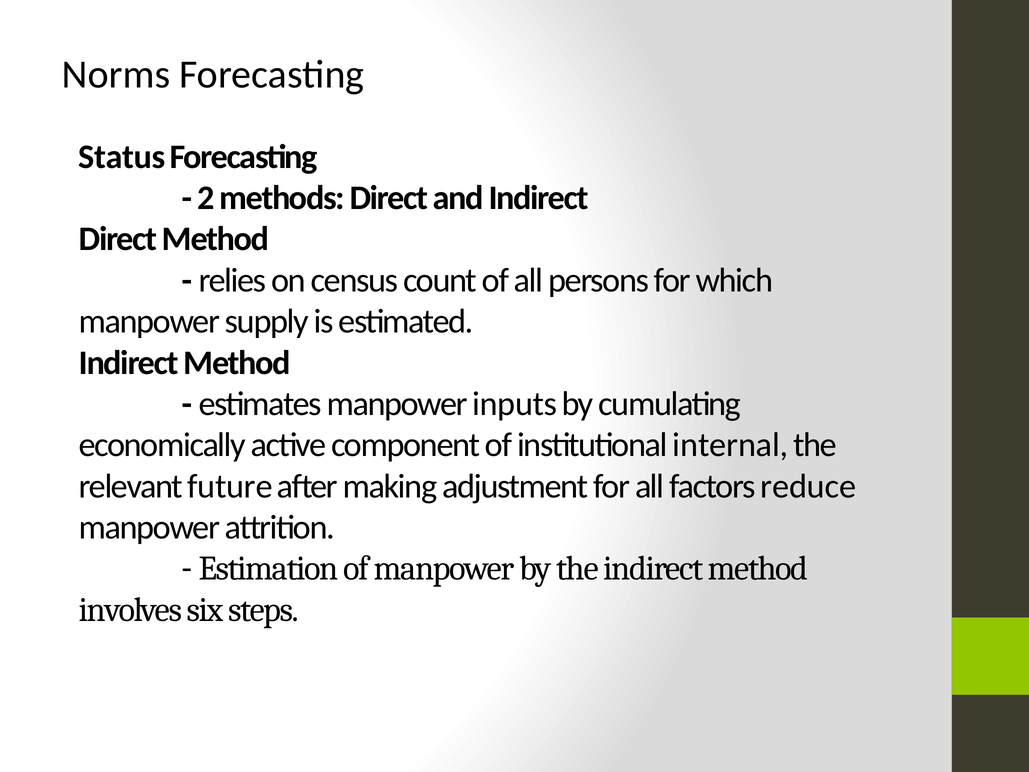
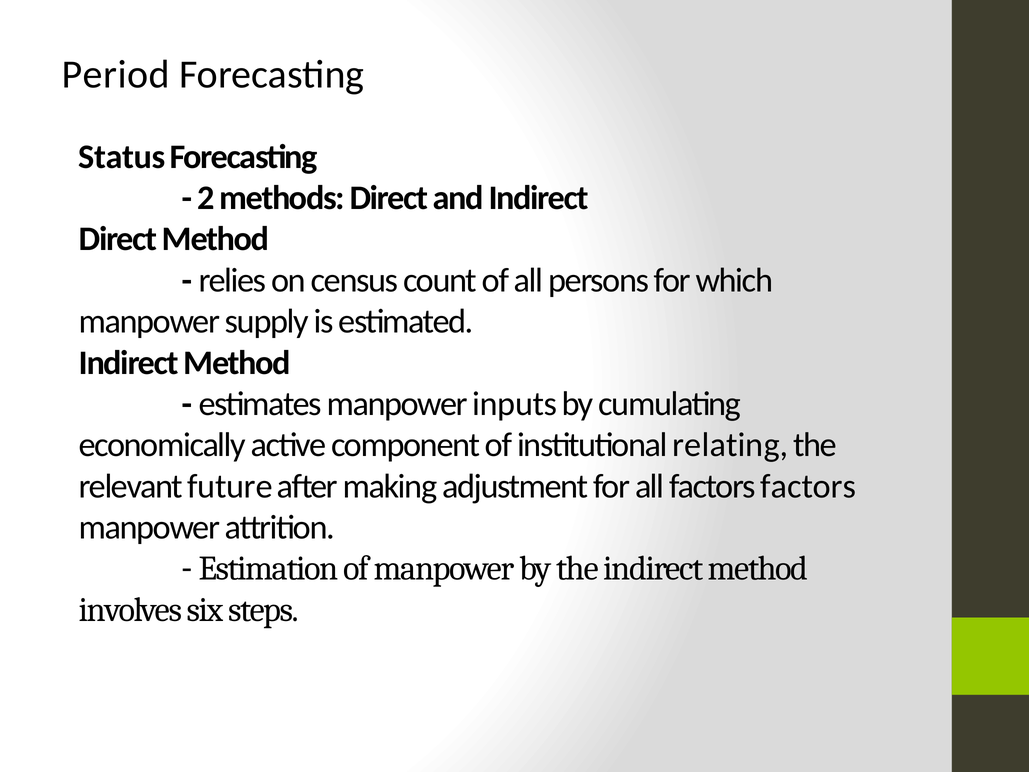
Norms: Norms -> Period
internal: internal -> relating
factors reduce: reduce -> factors
